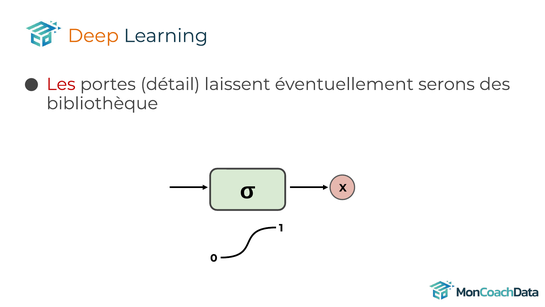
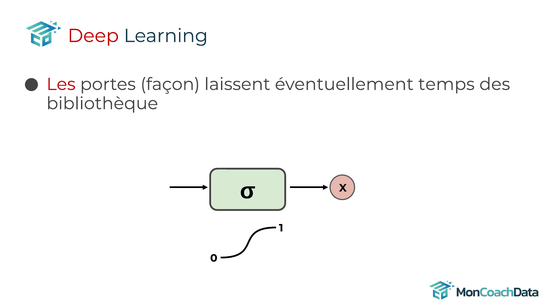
Deep colour: orange -> red
détail: détail -> façon
serons: serons -> temps
